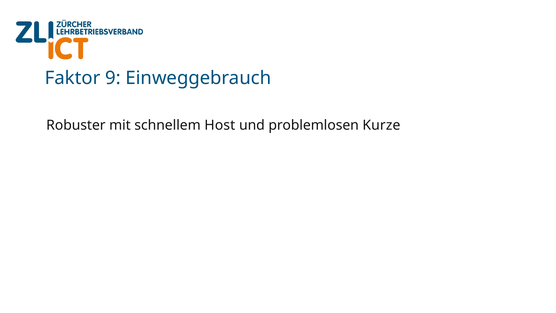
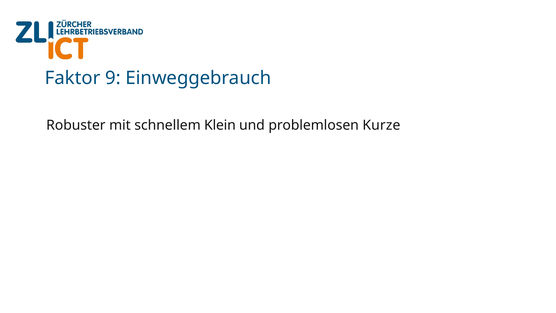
Host: Host -> Klein
